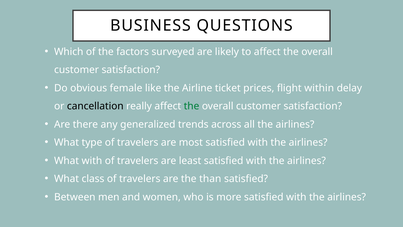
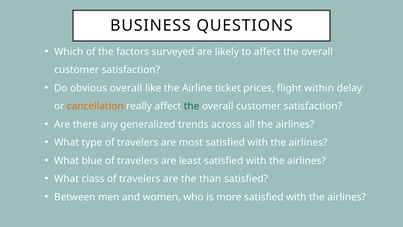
obvious female: female -> overall
cancellation colour: black -> orange
What with: with -> blue
